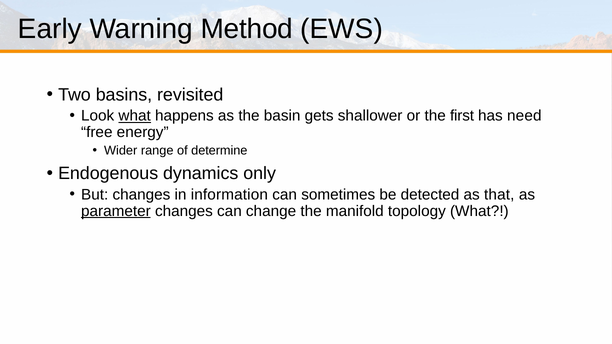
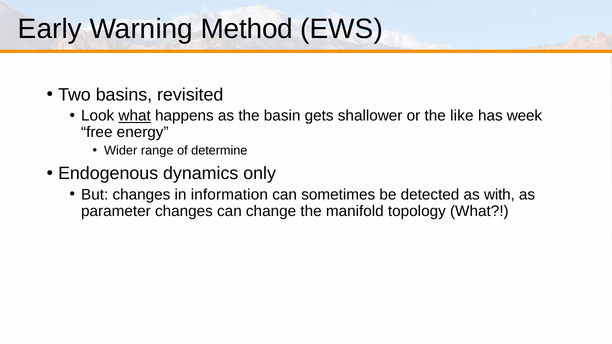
first: first -> like
need: need -> week
that: that -> with
parameter underline: present -> none
